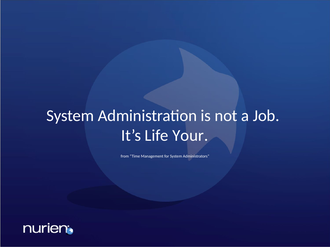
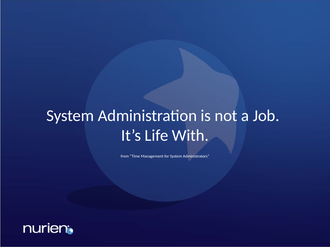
Your: Your -> With
